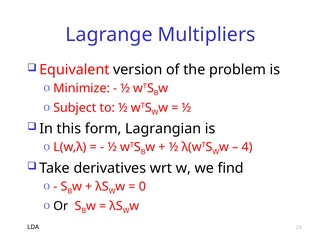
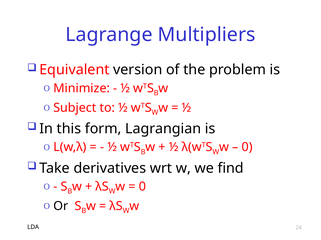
4 at (247, 148): 4 -> 0
